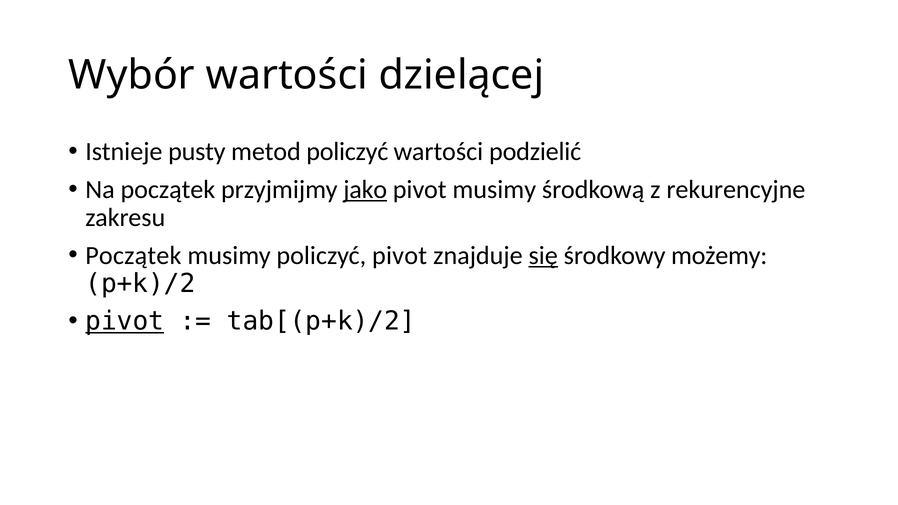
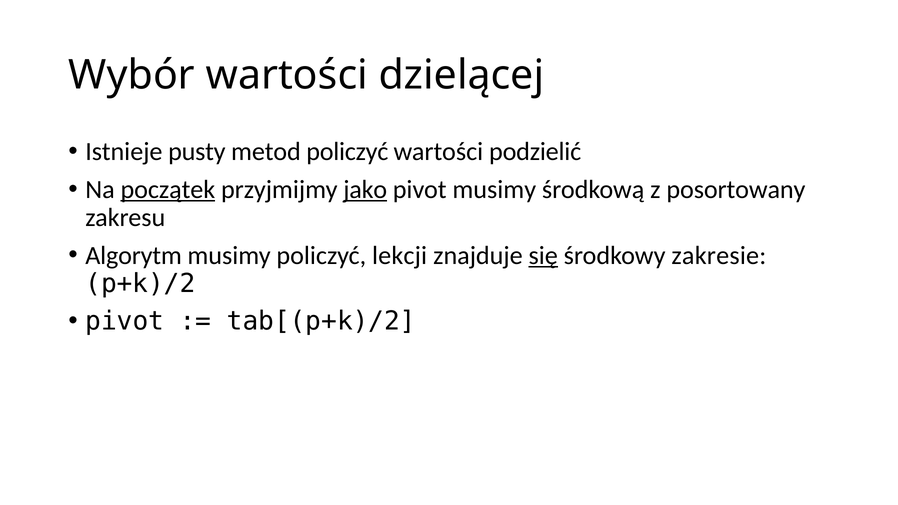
początek at (168, 189) underline: none -> present
rekurencyjne: rekurencyjne -> posortowany
Początek at (133, 255): Początek -> Algorytm
policzyć pivot: pivot -> lekcji
możemy: możemy -> zakresie
pivot at (125, 321) underline: present -> none
